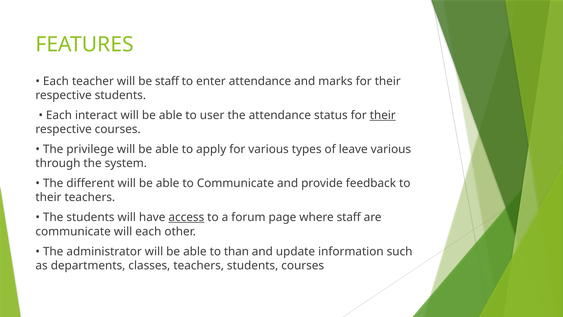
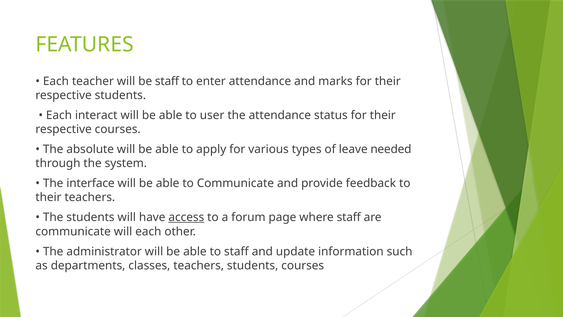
their at (383, 115) underline: present -> none
privilege: privilege -> absolute
leave various: various -> needed
different: different -> interface
to than: than -> staff
